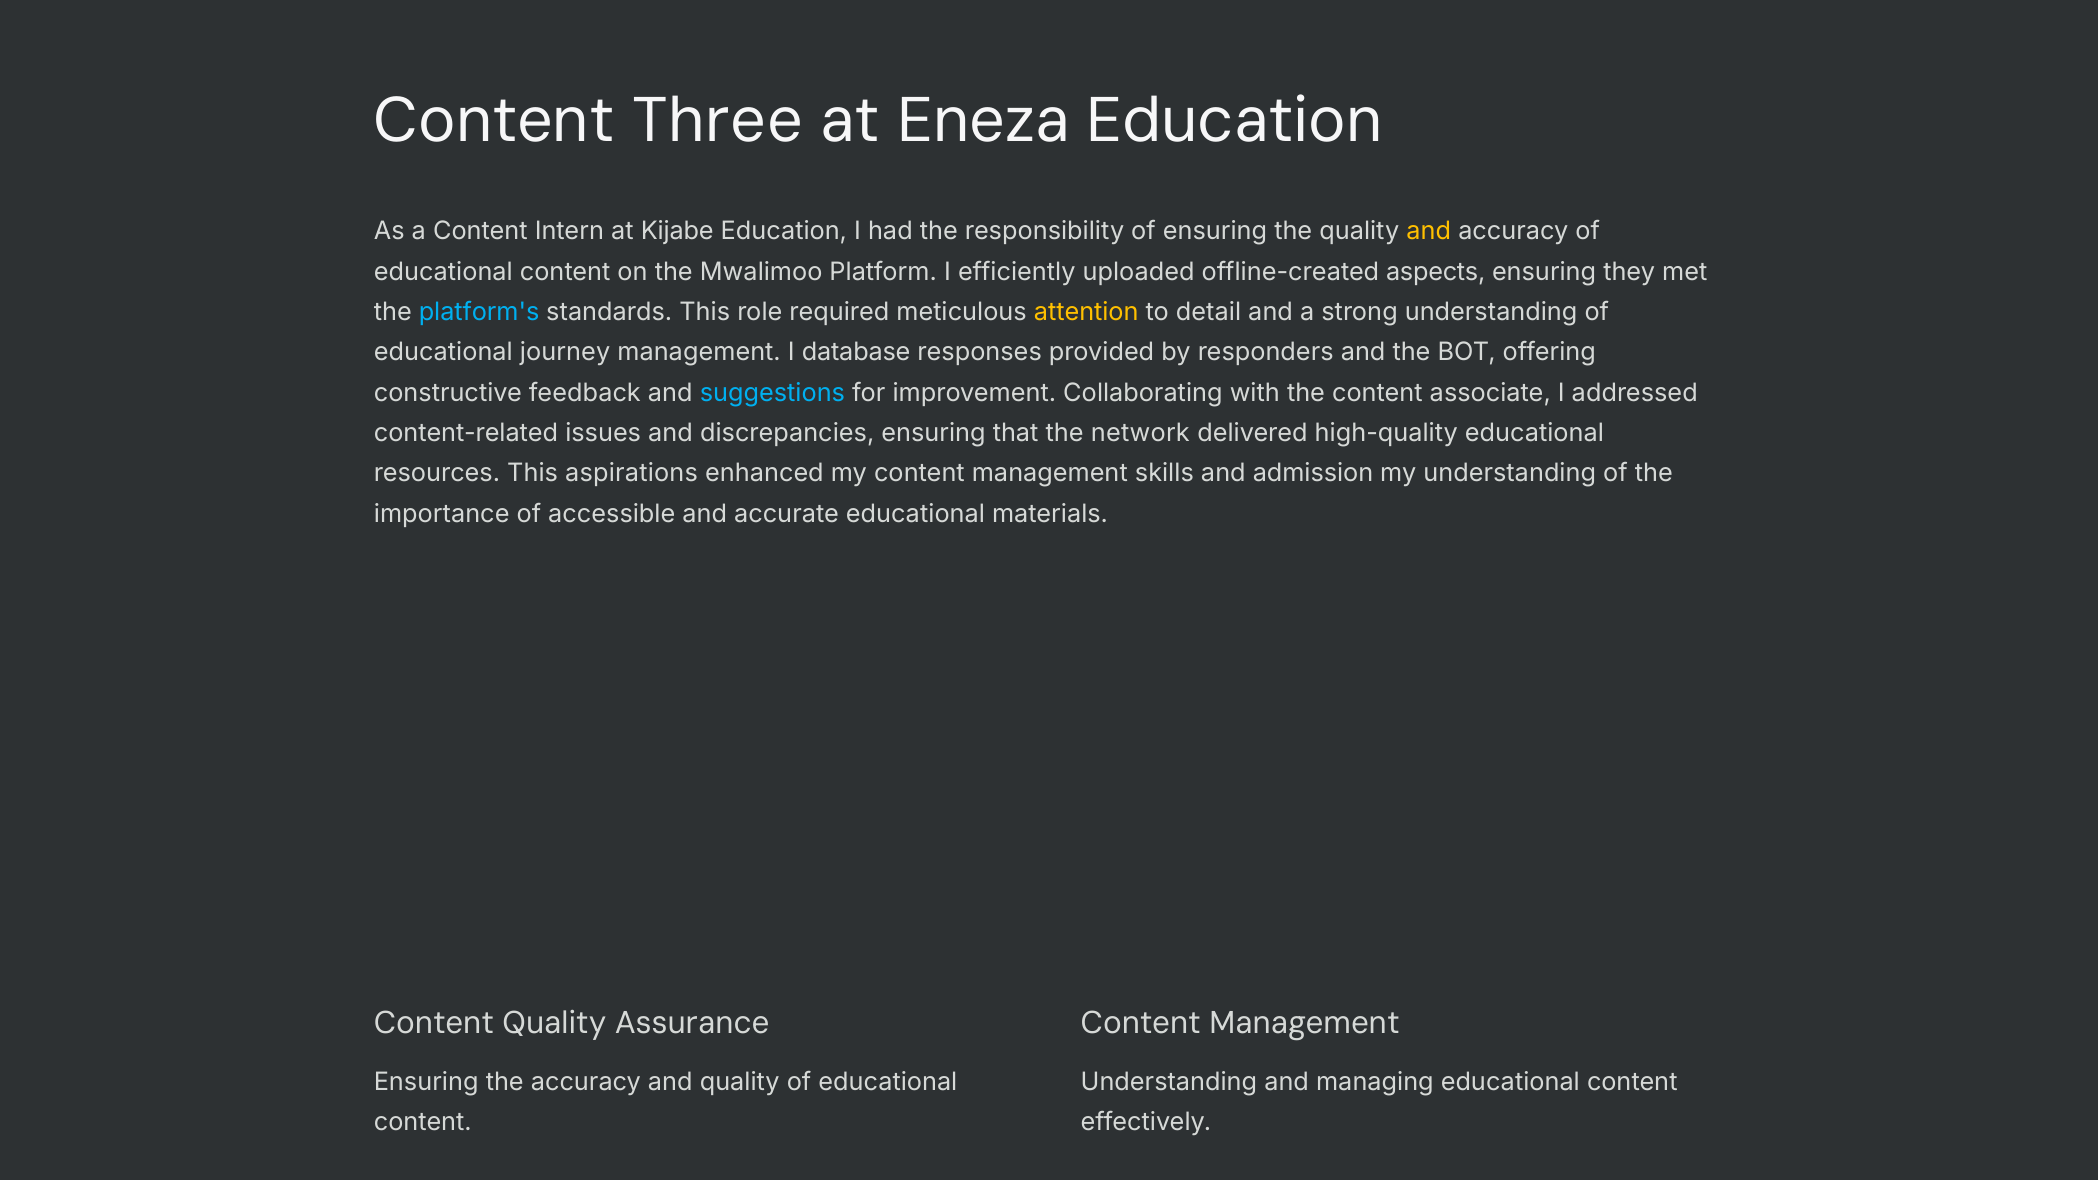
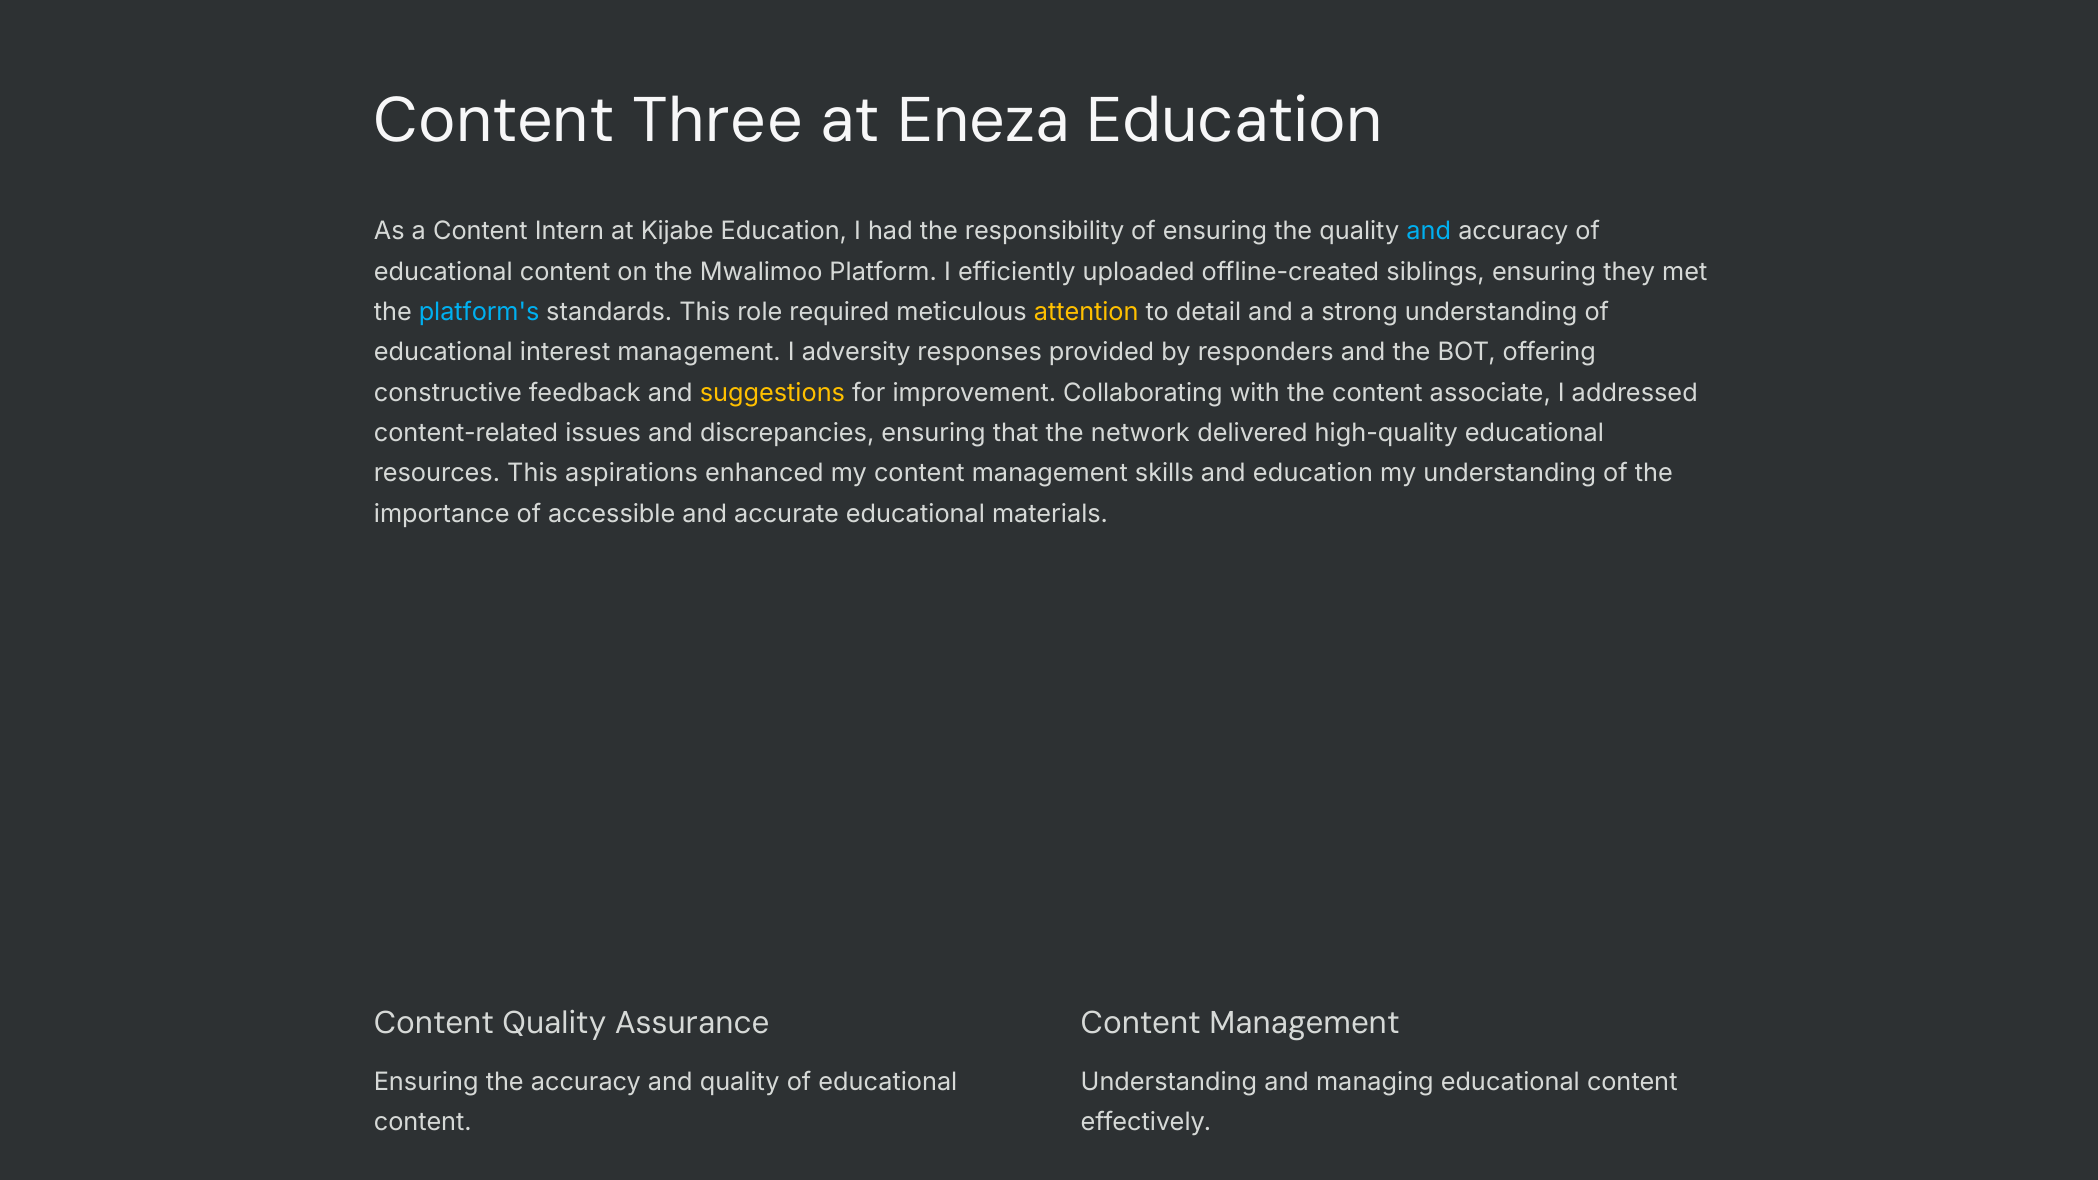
and at (1429, 232) colour: yellow -> light blue
aspects: aspects -> siblings
journey: journey -> interest
database: database -> adversity
suggestions colour: light blue -> yellow
and admission: admission -> education
